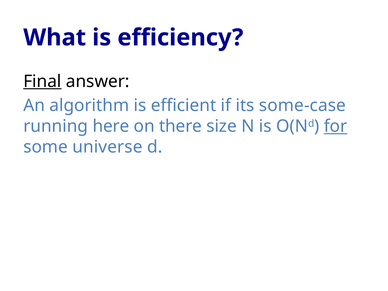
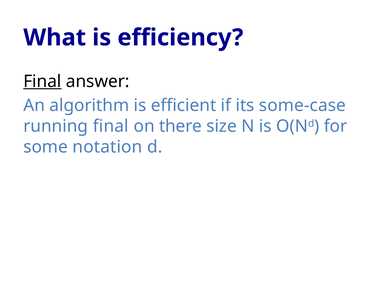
running here: here -> final
for underline: present -> none
universe: universe -> notation
